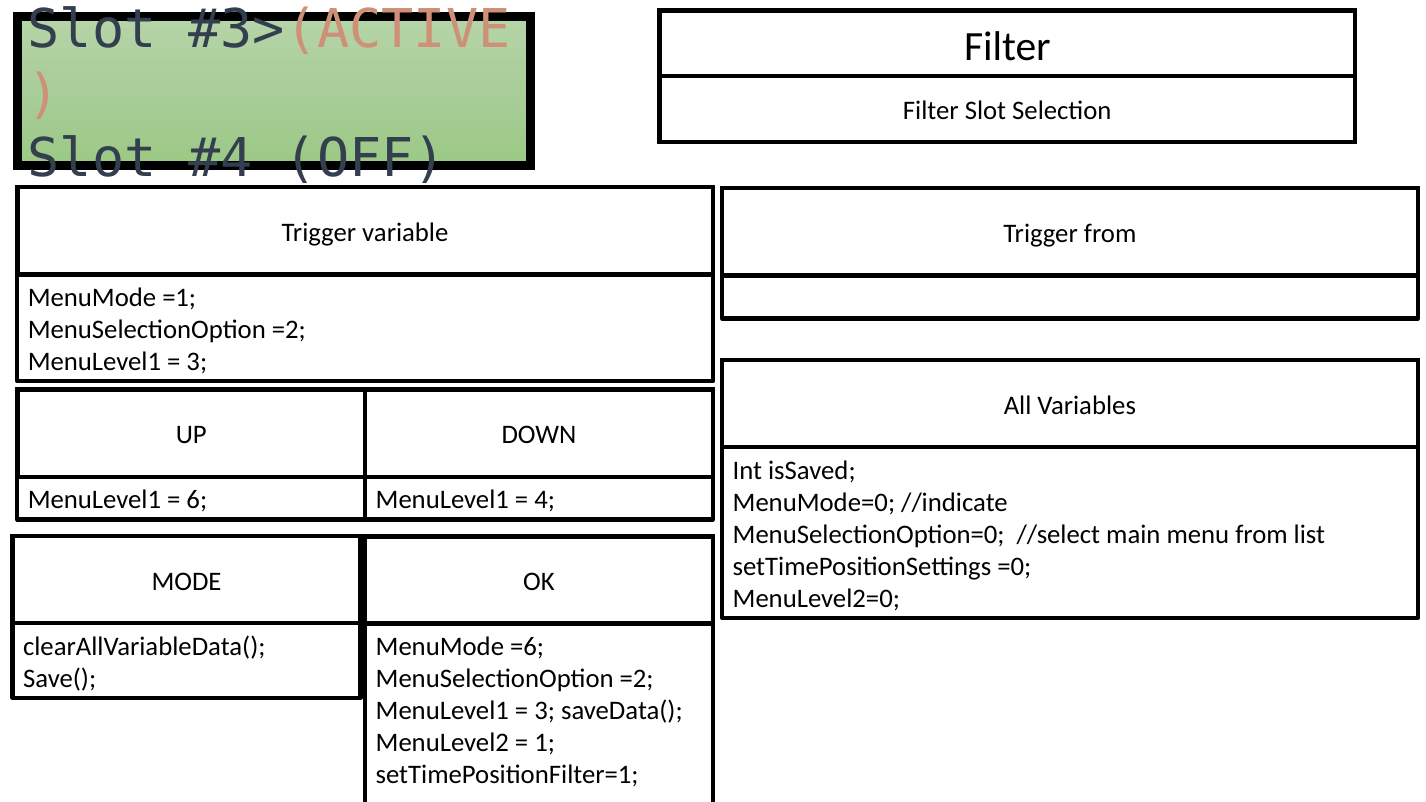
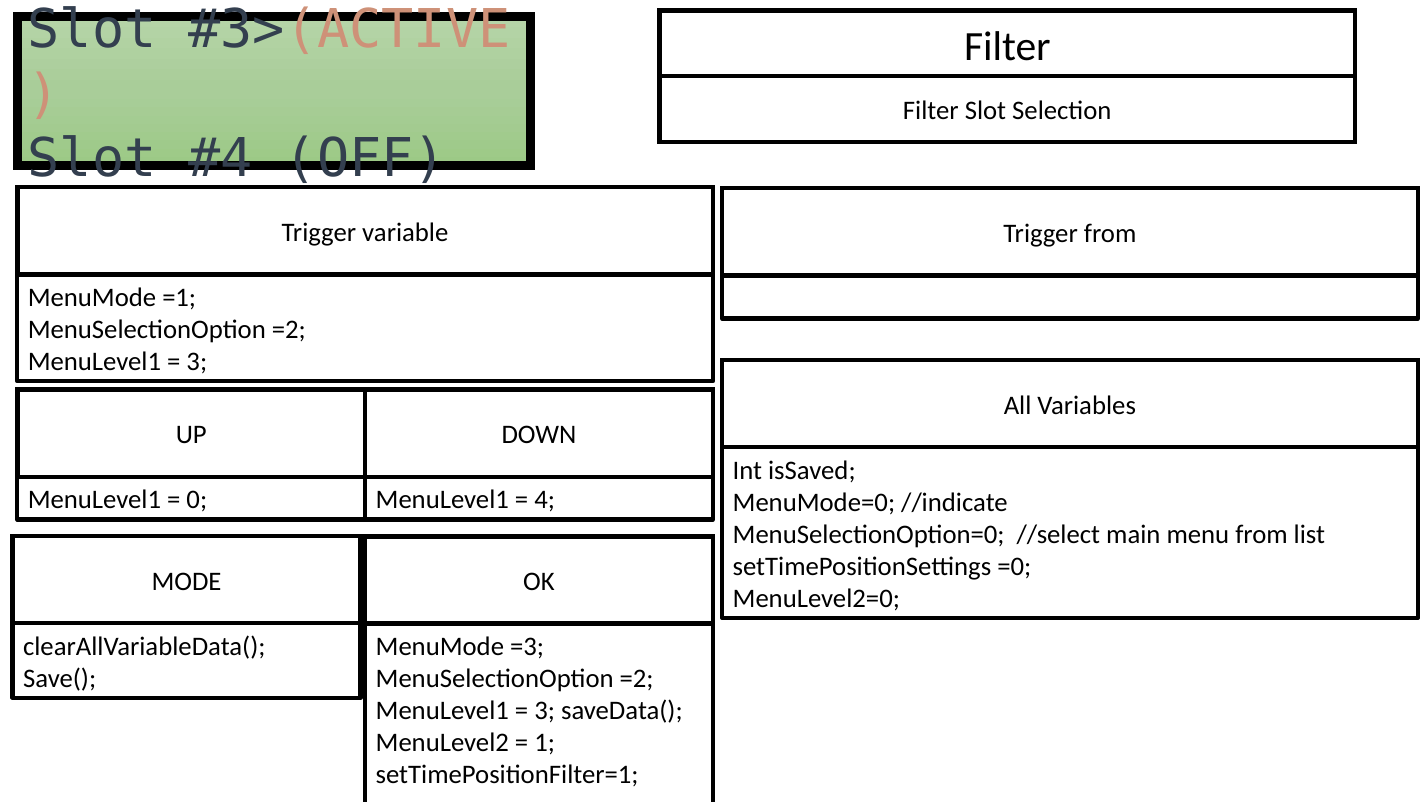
6: 6 -> 0
=6: =6 -> =3
